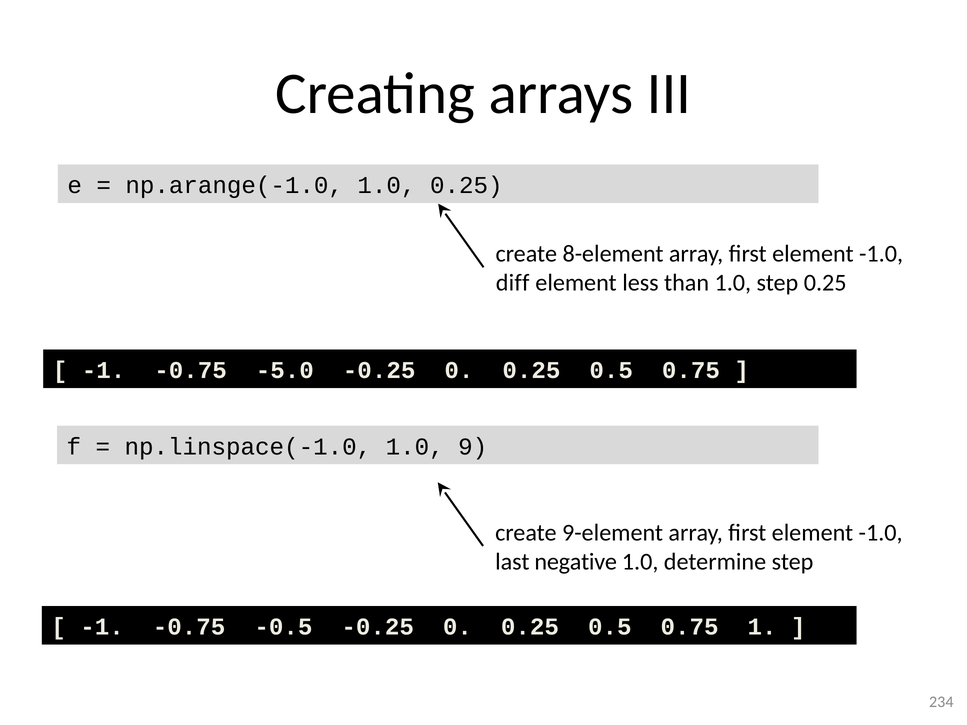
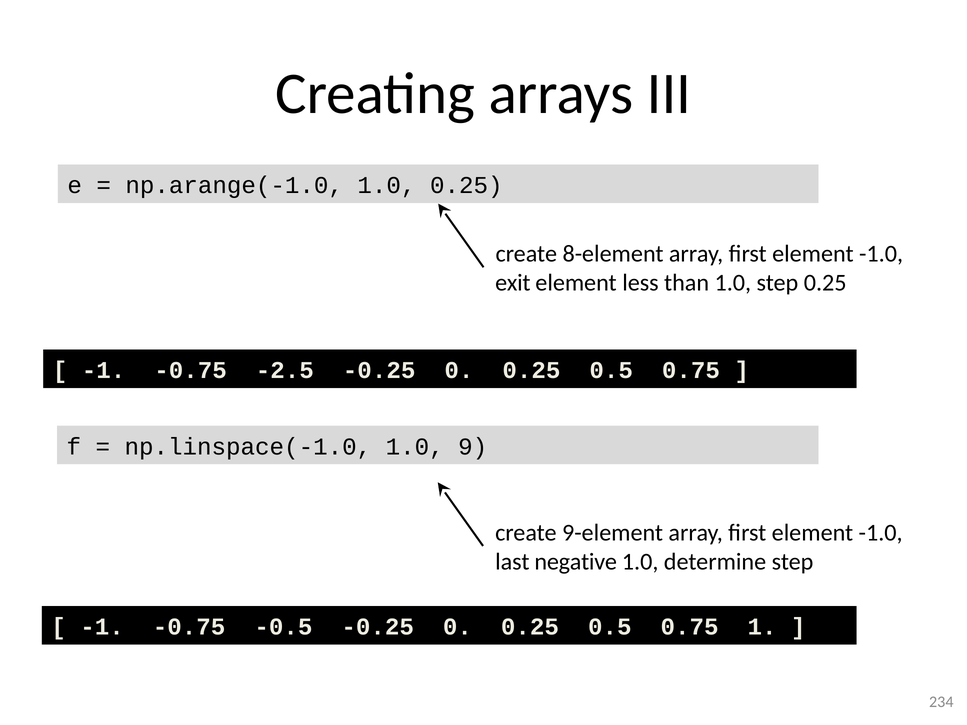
diff: diff -> exit
-5.0: -5.0 -> -2.5
